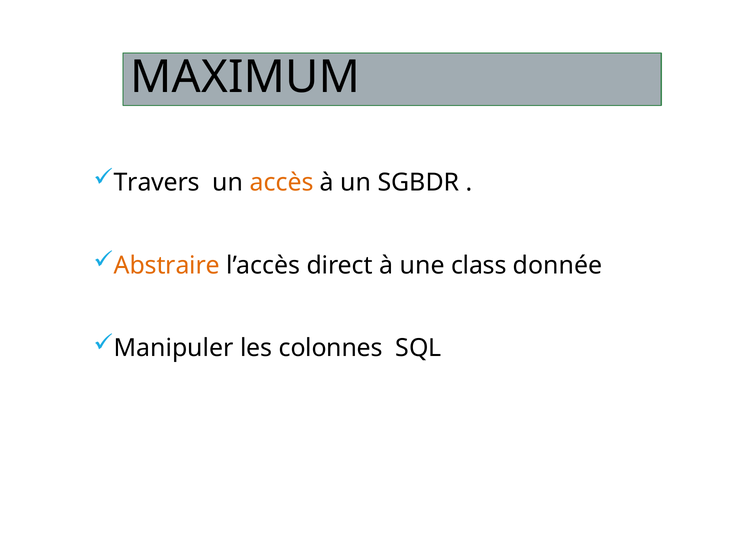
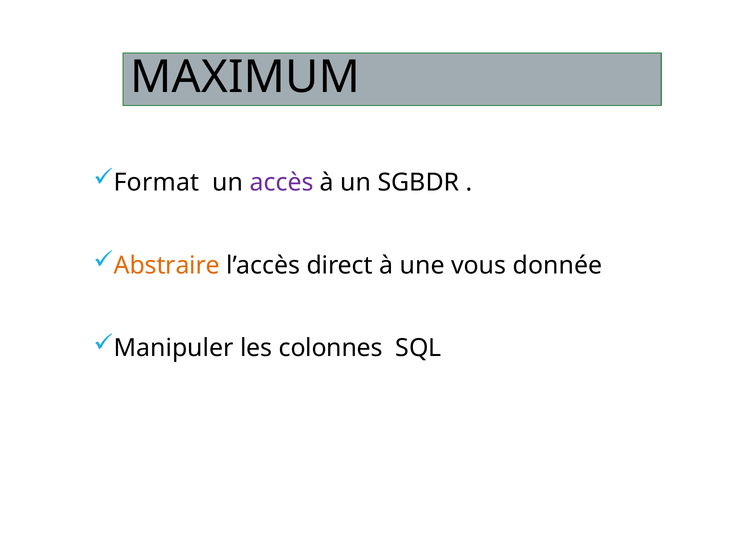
Travers: Travers -> Format
accès colour: orange -> purple
class: class -> vous
